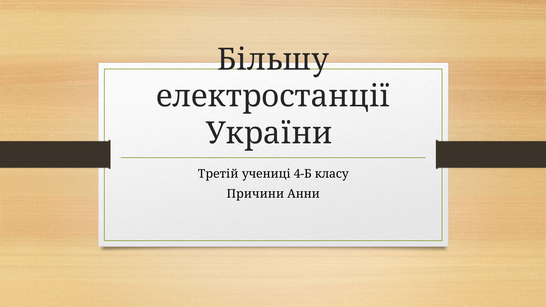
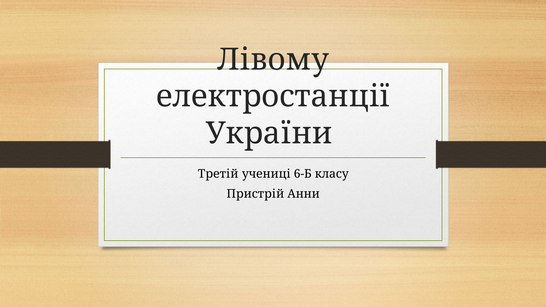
Більшу: Більшу -> Лівому
4-Б: 4-Б -> 6-Б
Причини: Причини -> Пристрій
